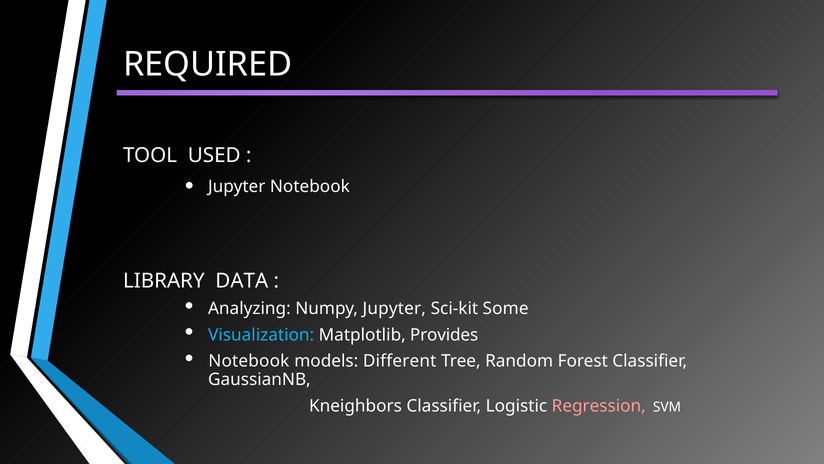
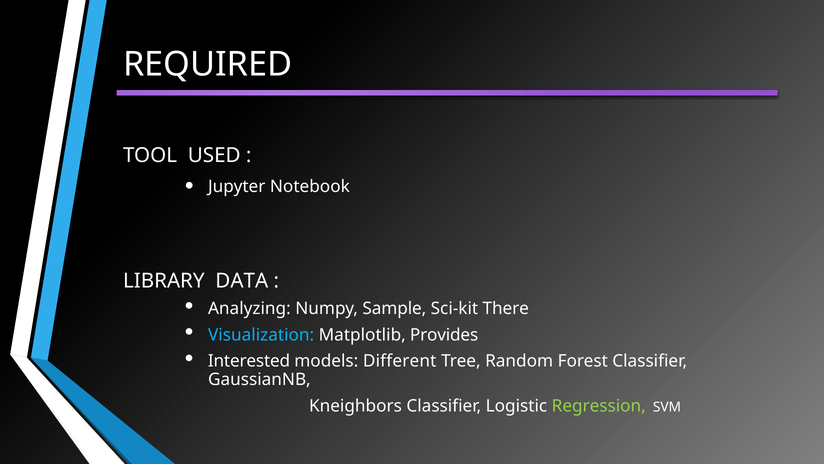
Numpy Jupyter: Jupyter -> Sample
Some: Some -> There
Notebook at (249, 361): Notebook -> Interested
Regression colour: pink -> light green
